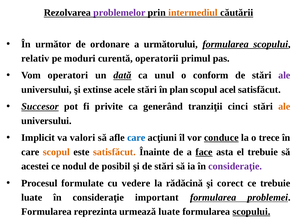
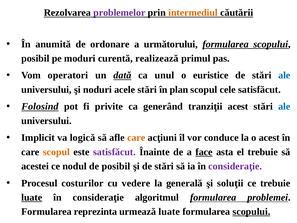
următor: următor -> anumită
relativ at (35, 58): relativ -> posibil
operatorii: operatorii -> realizează
conform: conform -> euristice
ale at (284, 75) colour: purple -> blue
extinse: extinse -> noduri
acel: acel -> cele
Succesor: Succesor -> Folosind
tranziţii cinci: cinci -> acest
ale at (284, 106) colour: orange -> blue
valori: valori -> logică
care at (136, 138) colour: blue -> orange
conduce underline: present -> none
o trece: trece -> acest
satisfăcut at (114, 152) colour: orange -> purple
formulate: formulate -> costurilor
rădăcină: rădăcină -> generală
corect: corect -> soluţii
luate at (32, 197) underline: none -> present
important: important -> algoritmul
